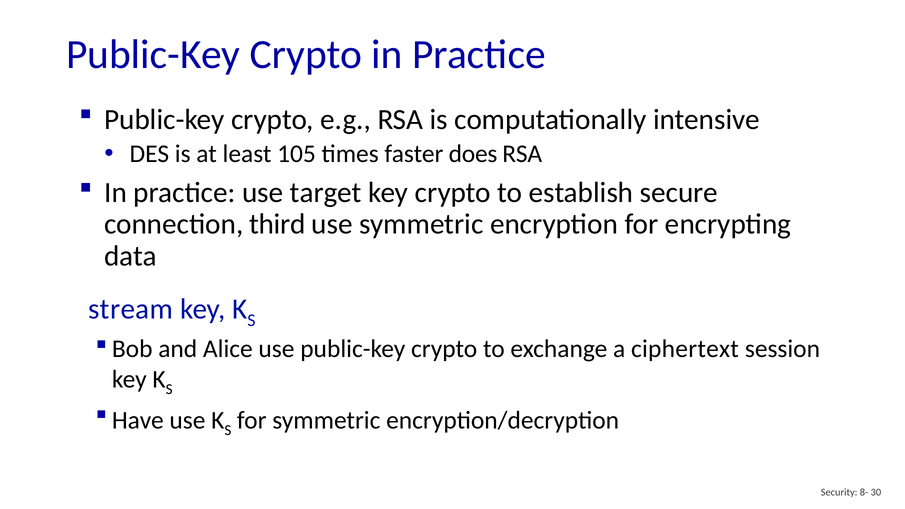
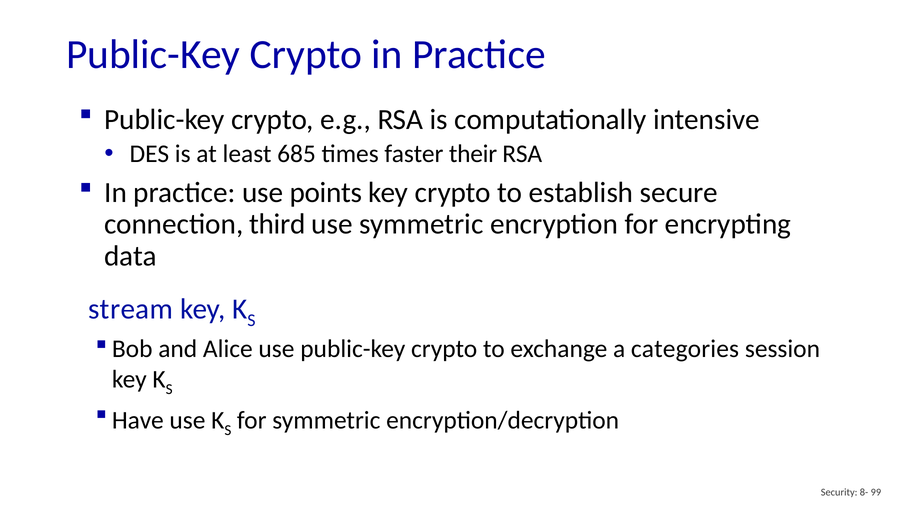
105: 105 -> 685
does: does -> their
target: target -> points
ciphertext: ciphertext -> categories
30: 30 -> 99
